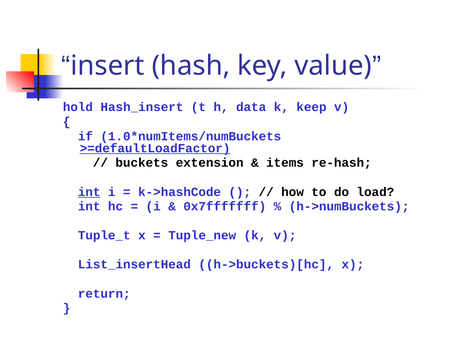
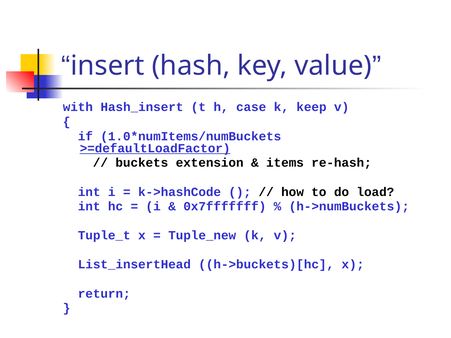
hold: hold -> with
data: data -> case
int at (89, 192) underline: present -> none
